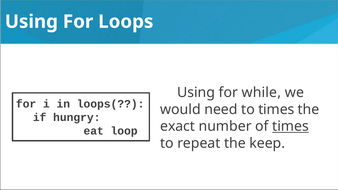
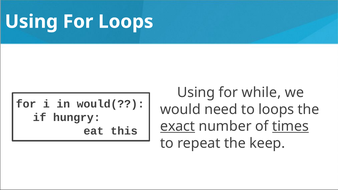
loops(: loops( -> would(
to times: times -> loops
exact underline: none -> present
loop: loop -> this
